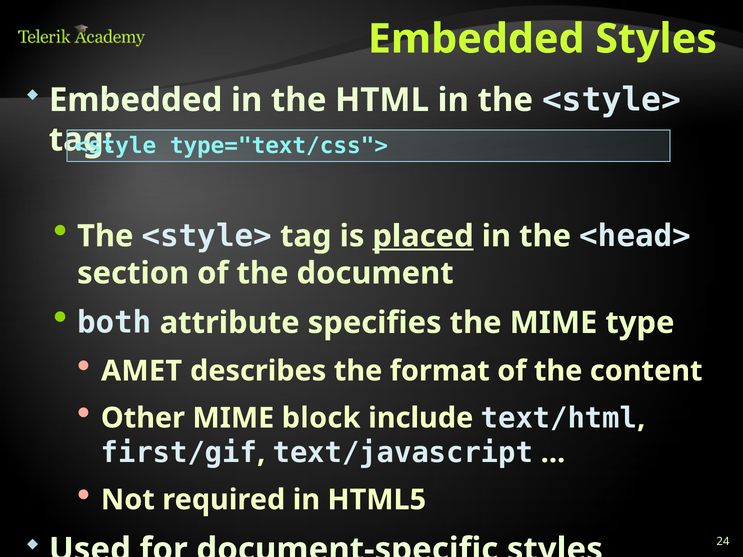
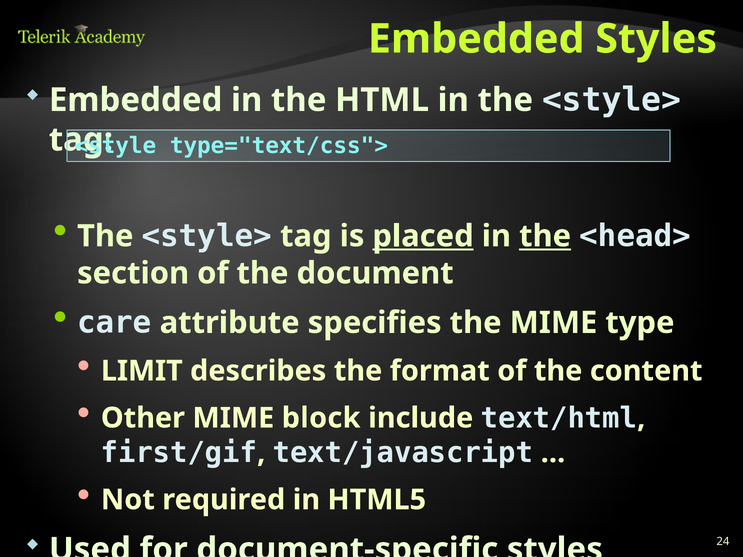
the at (545, 236) underline: none -> present
both: both -> care
AMET: AMET -> LIMIT
